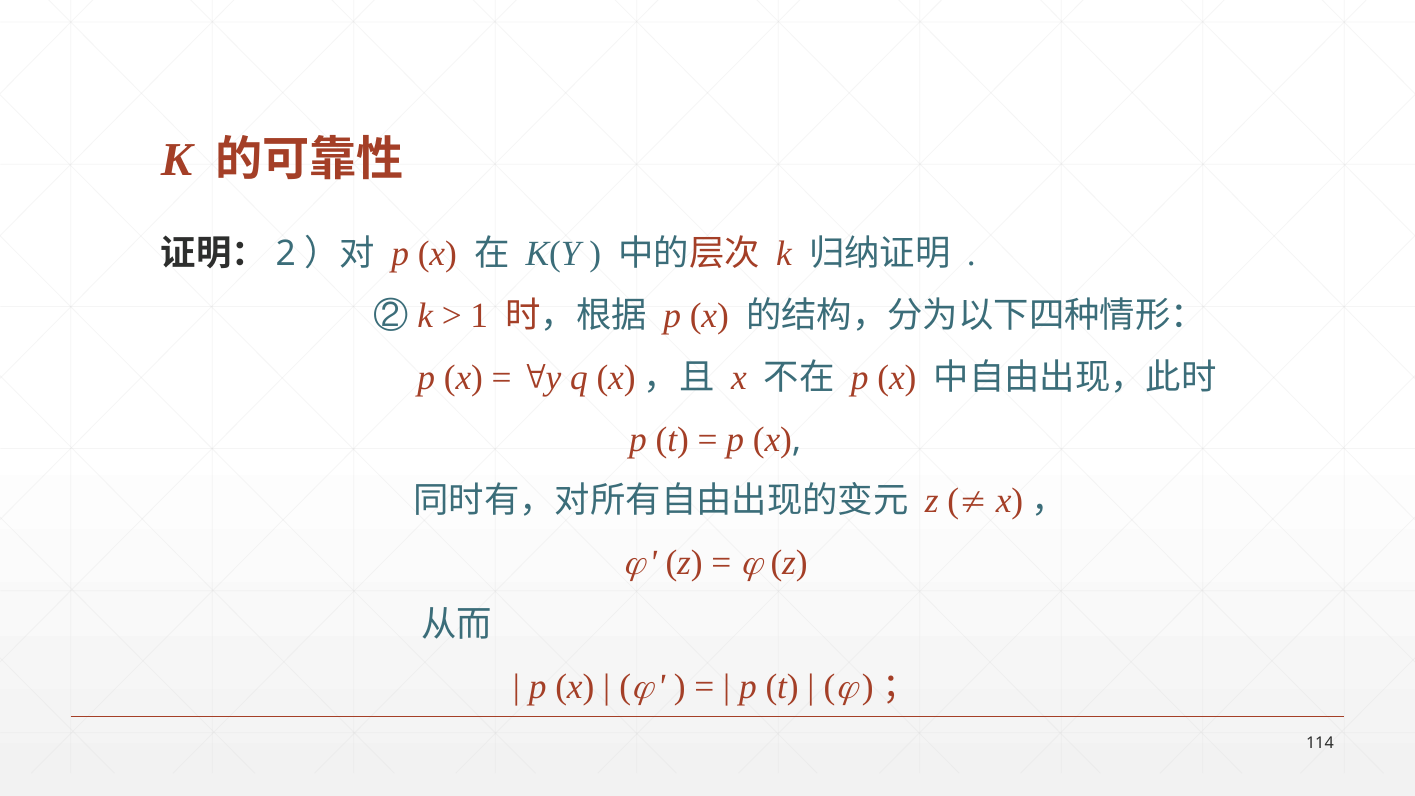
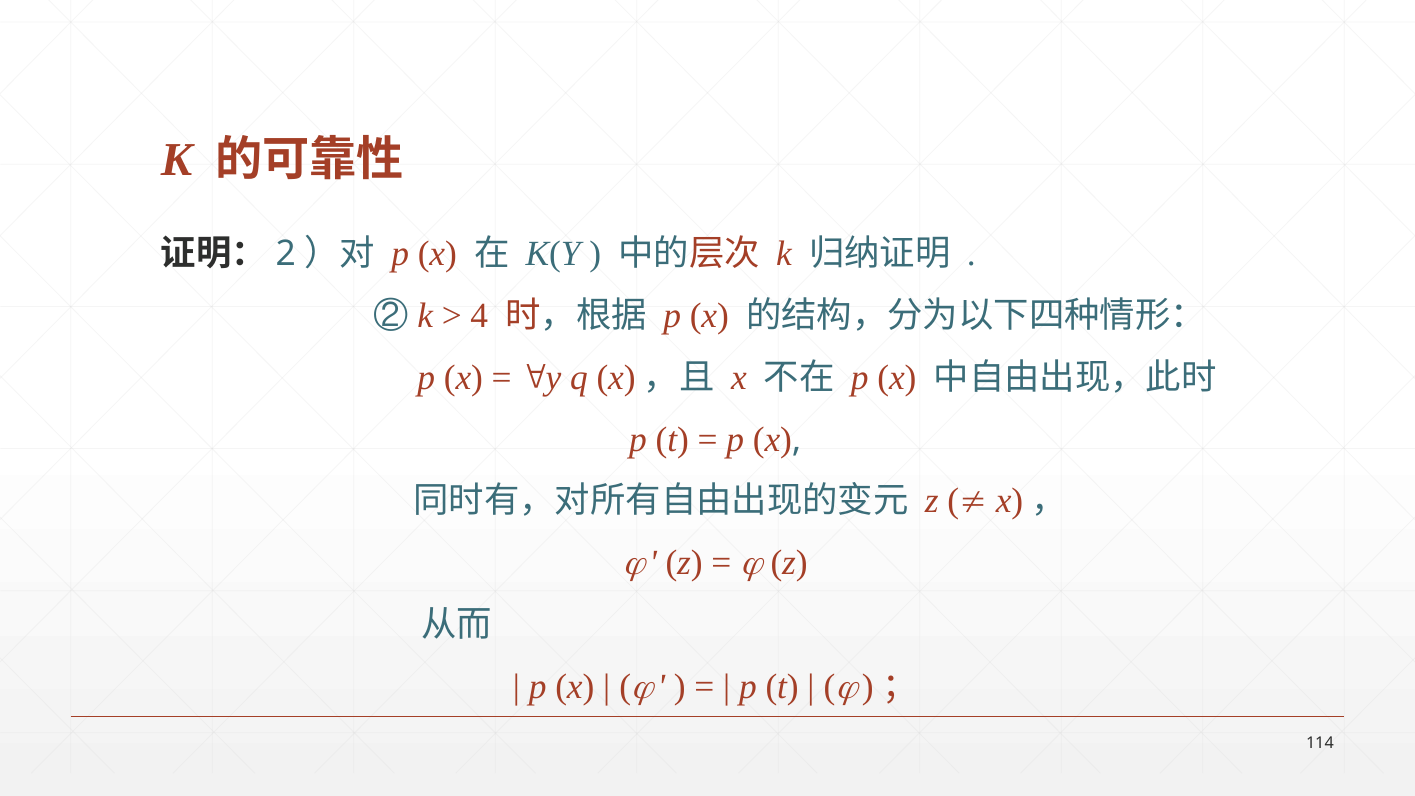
1: 1 -> 4
